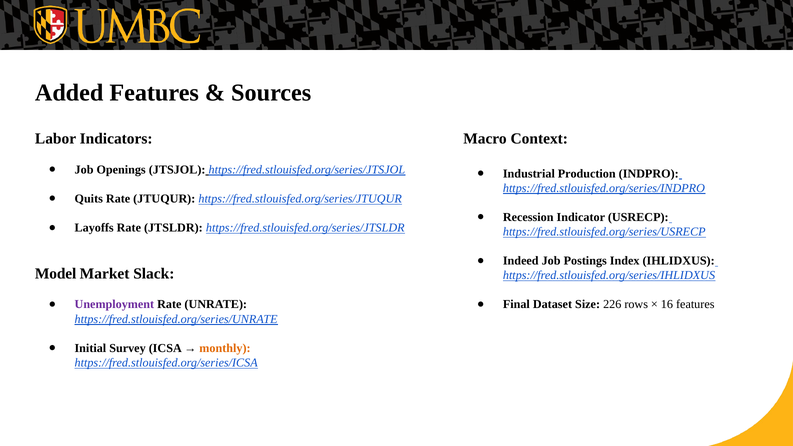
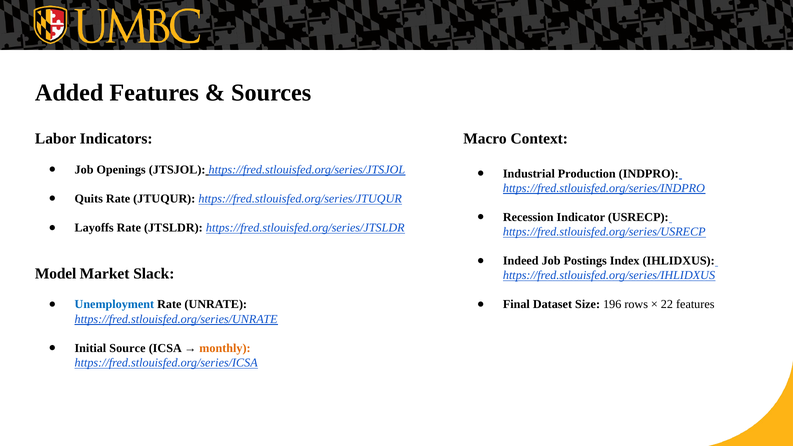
Unemployment colour: purple -> blue
226: 226 -> 196
16: 16 -> 22
Survey: Survey -> Source
